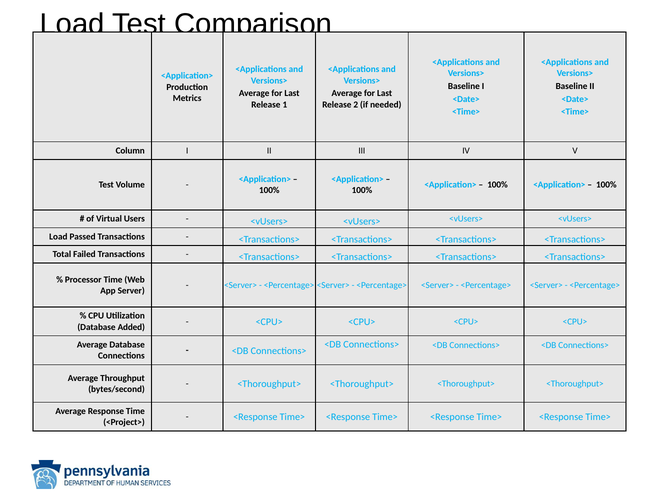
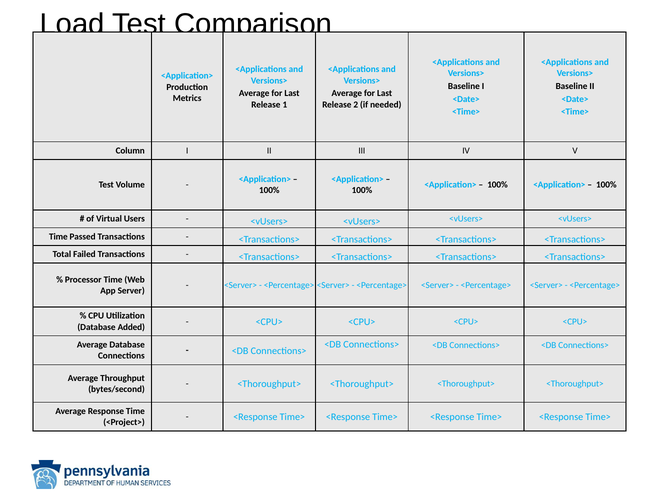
Load at (58, 237): Load -> Time
